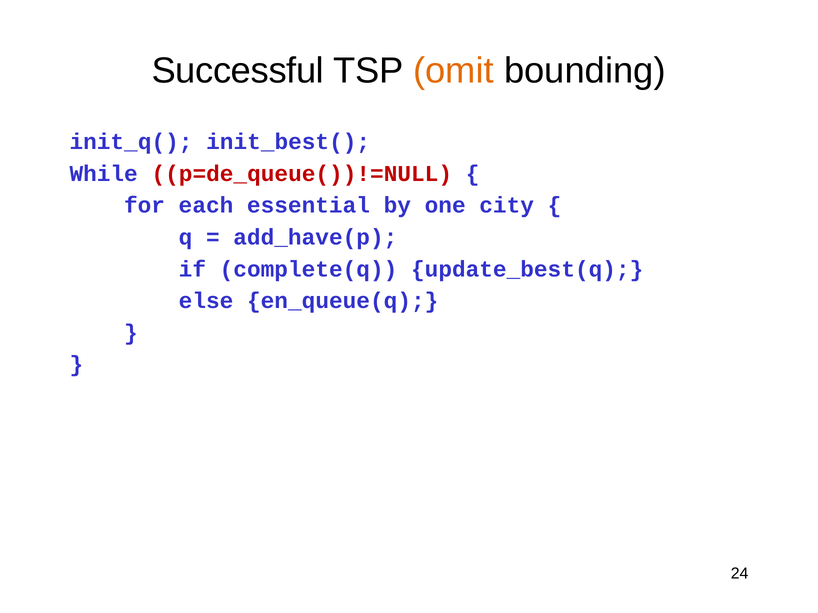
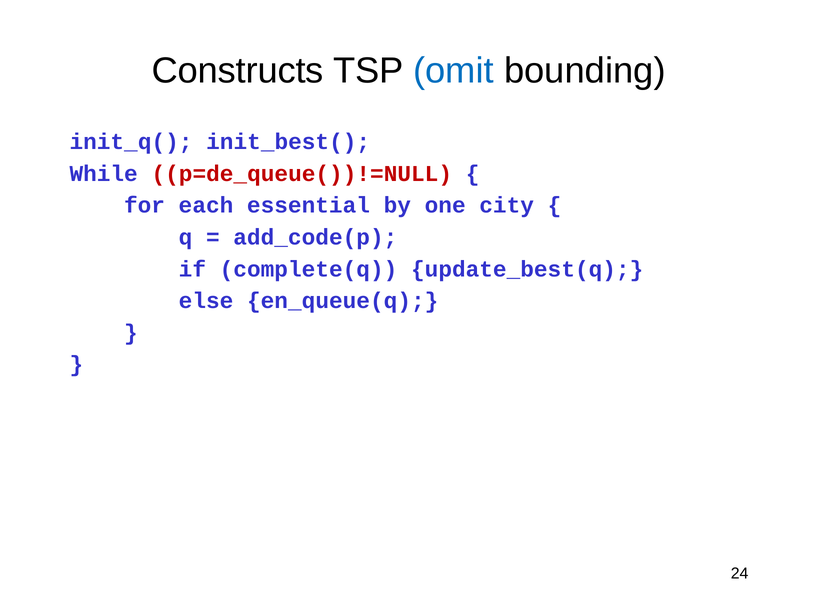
Successful: Successful -> Constructs
omit colour: orange -> blue
add_have(p: add_have(p -> add_code(p
